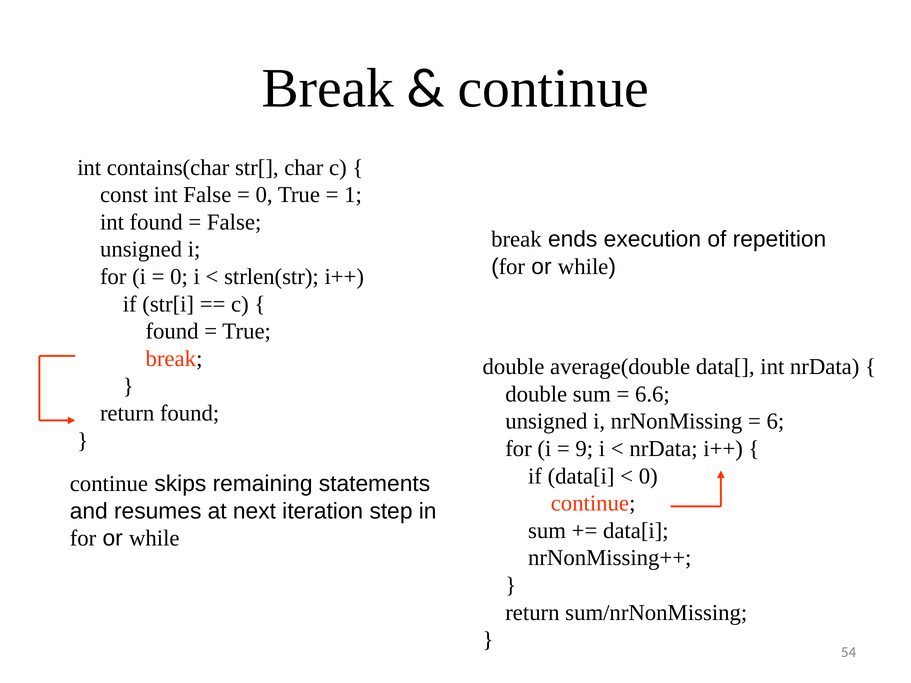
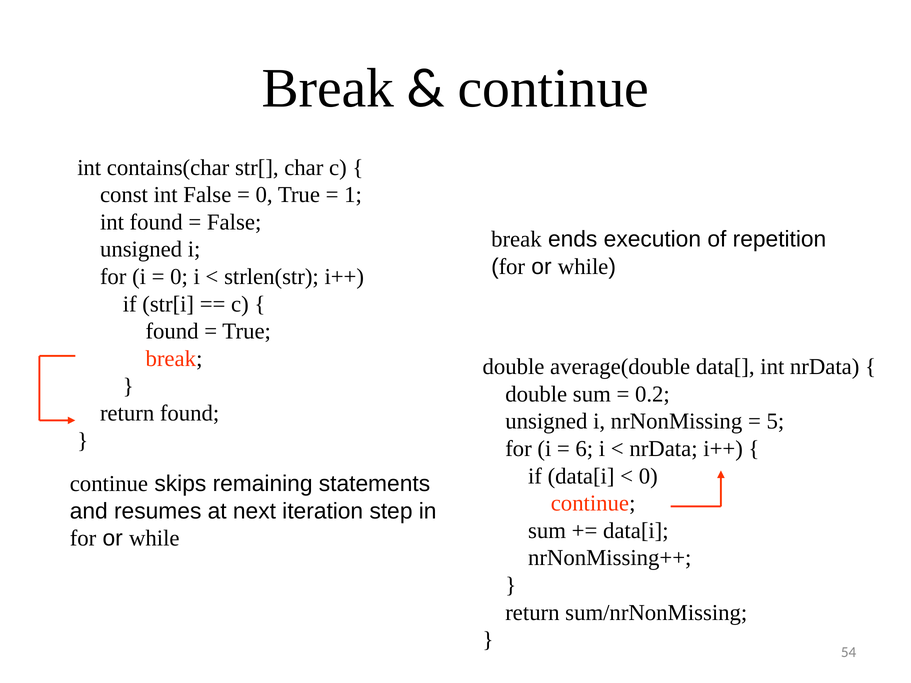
6.6: 6.6 -> 0.2
6: 6 -> 5
9: 9 -> 6
